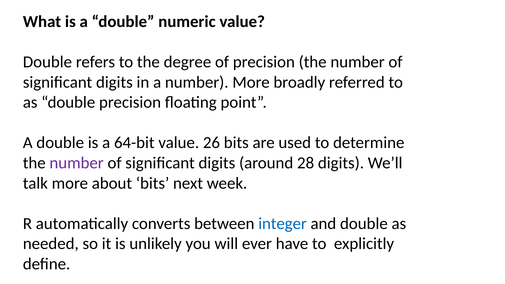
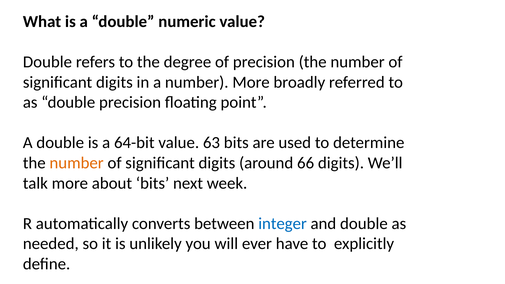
26: 26 -> 63
number at (77, 163) colour: purple -> orange
28: 28 -> 66
